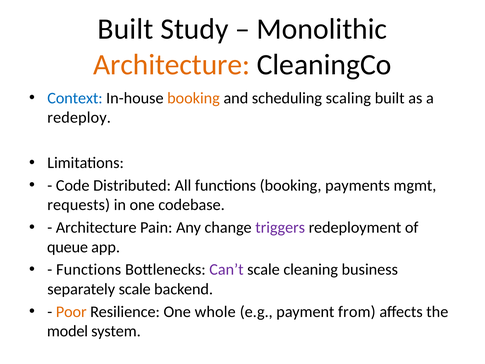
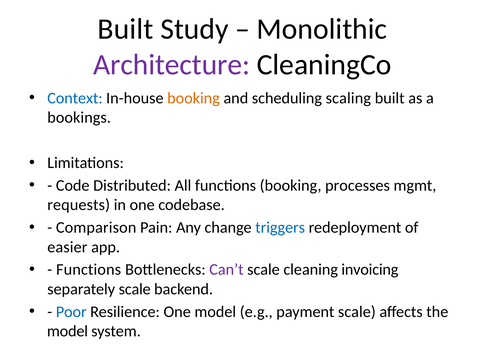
Architecture at (172, 65) colour: orange -> purple
redeploy: redeploy -> bookings
payments: payments -> processes
Architecture at (96, 227): Architecture -> Comparison
triggers colour: purple -> blue
queue: queue -> easier
business: business -> invoicing
Poor colour: orange -> blue
One whole: whole -> model
payment from: from -> scale
